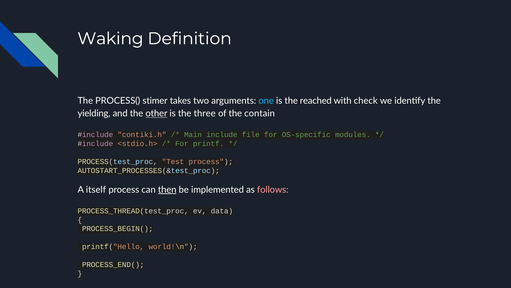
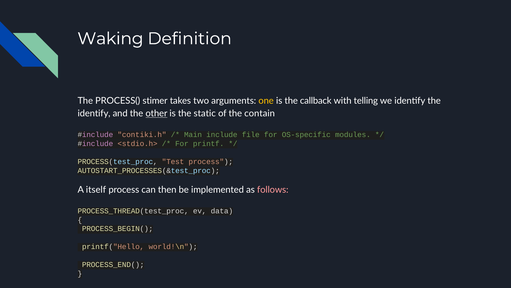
one colour: light blue -> yellow
reached: reached -> callback
check: check -> telling
yielding at (94, 113): yielding -> identify
three: three -> static
then underline: present -> none
